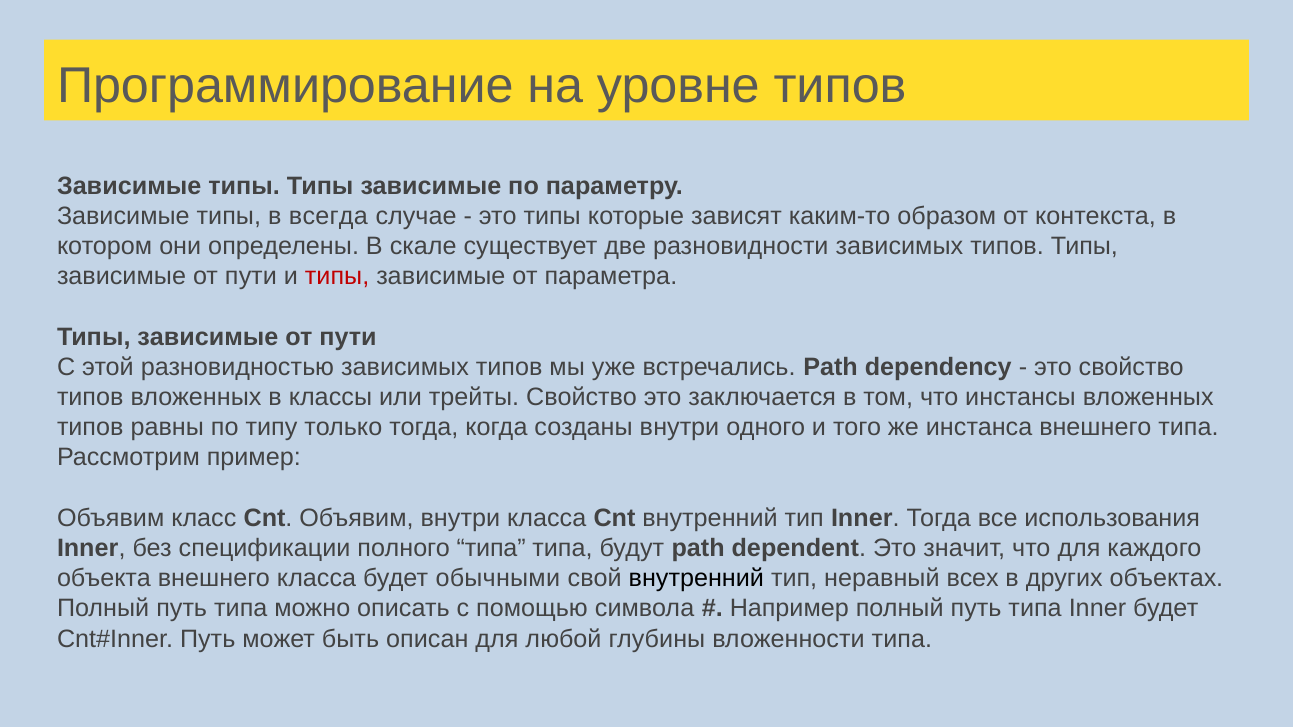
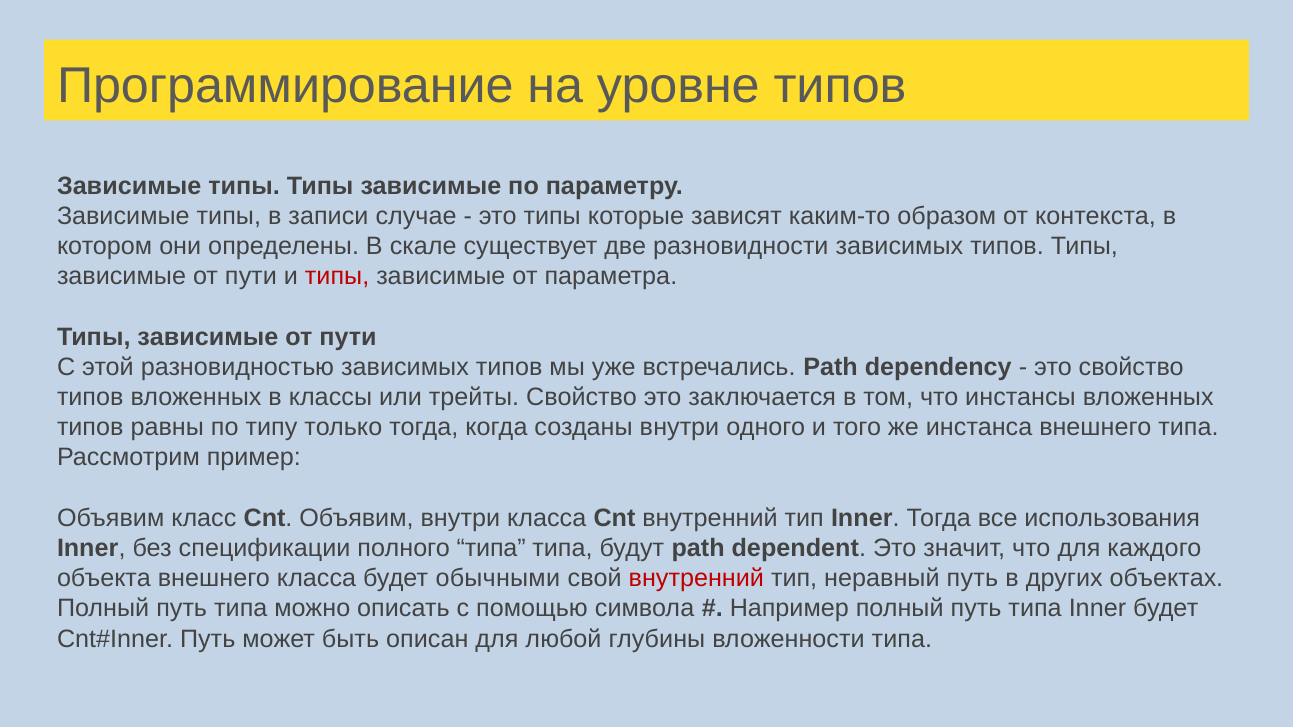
всегда: всегда -> записи
внутренний at (696, 579) colour: black -> red
неравный всех: всех -> путь
